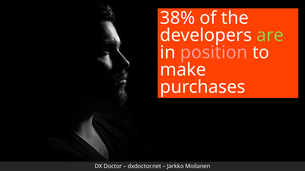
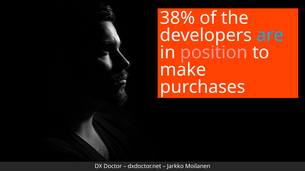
are colour: light green -> light blue
